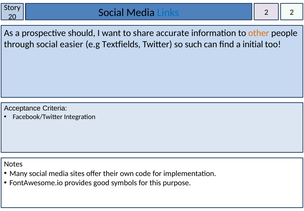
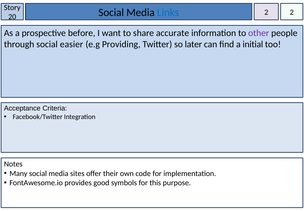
should: should -> before
other colour: orange -> purple
Textfields: Textfields -> Providing
such: such -> later
